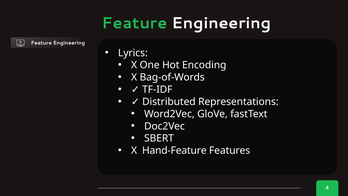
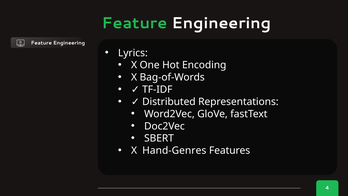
Hand-Feature: Hand-Feature -> Hand-Genres
